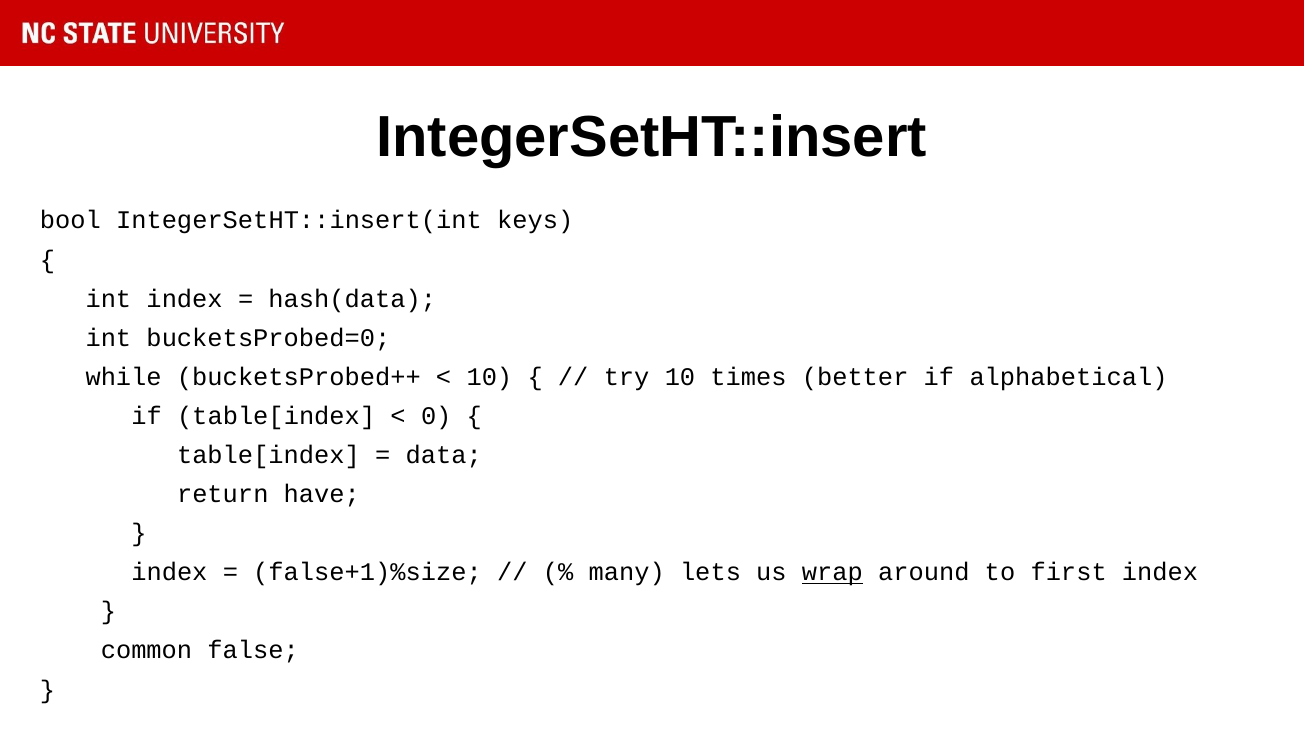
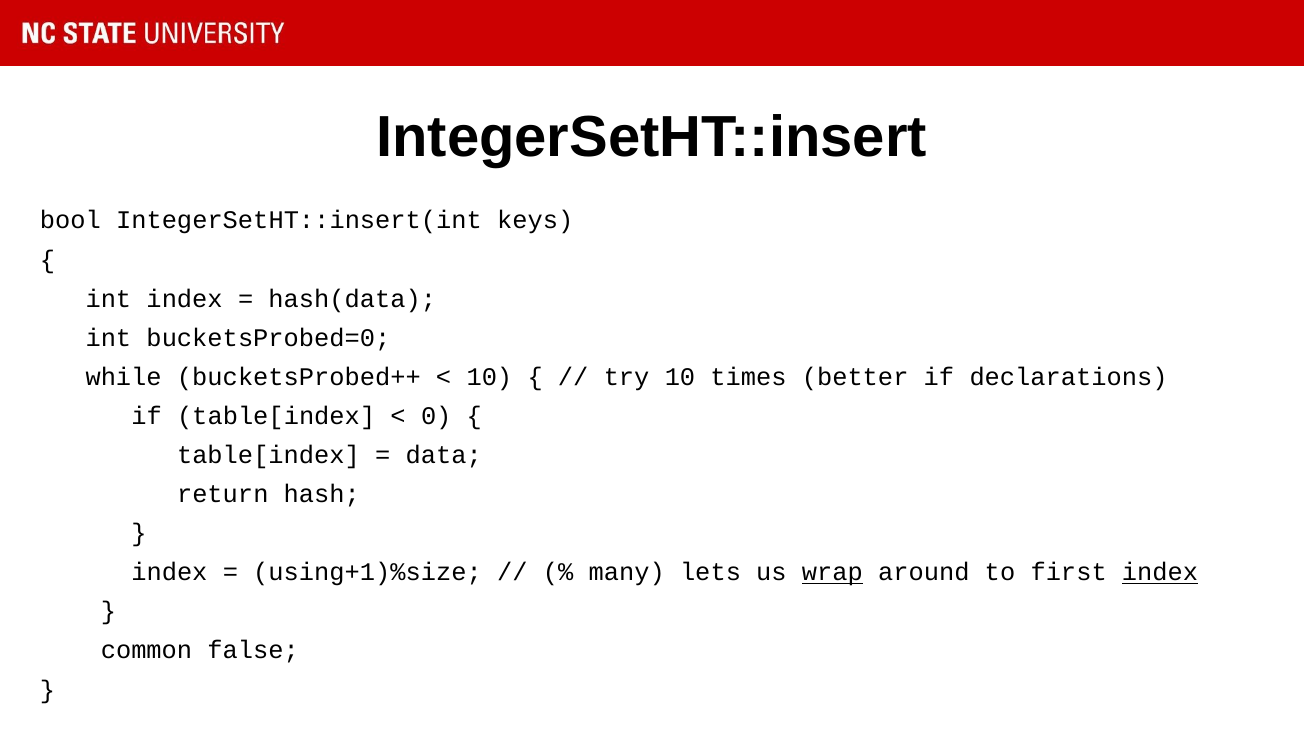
alphabetical: alphabetical -> declarations
have: have -> hash
false+1)%size: false+1)%size -> using+1)%size
index at (1160, 573) underline: none -> present
